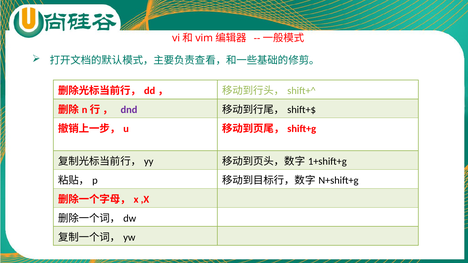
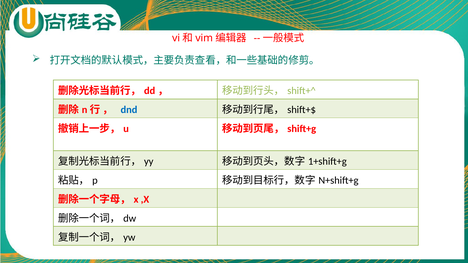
dnd colour: purple -> blue
